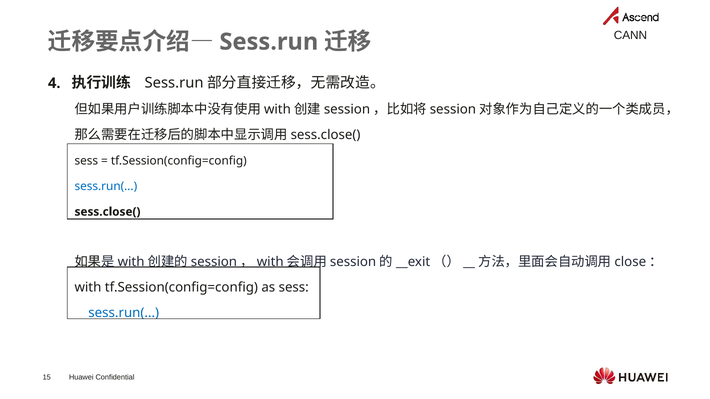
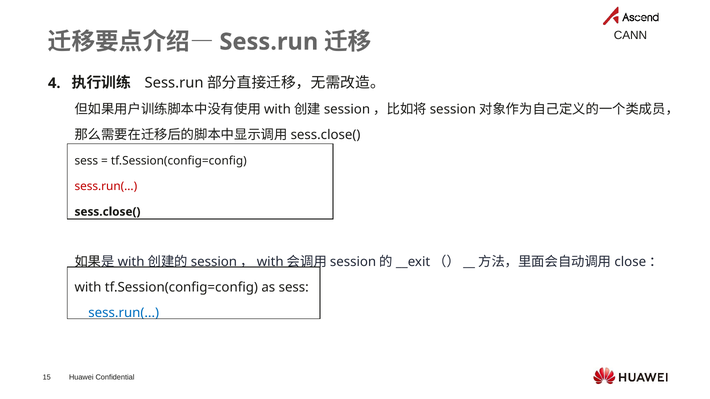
sess.run( at (106, 186) colour: blue -> red
